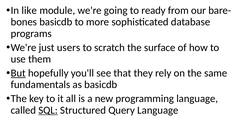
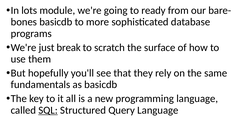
like: like -> lots
users: users -> break
But underline: present -> none
